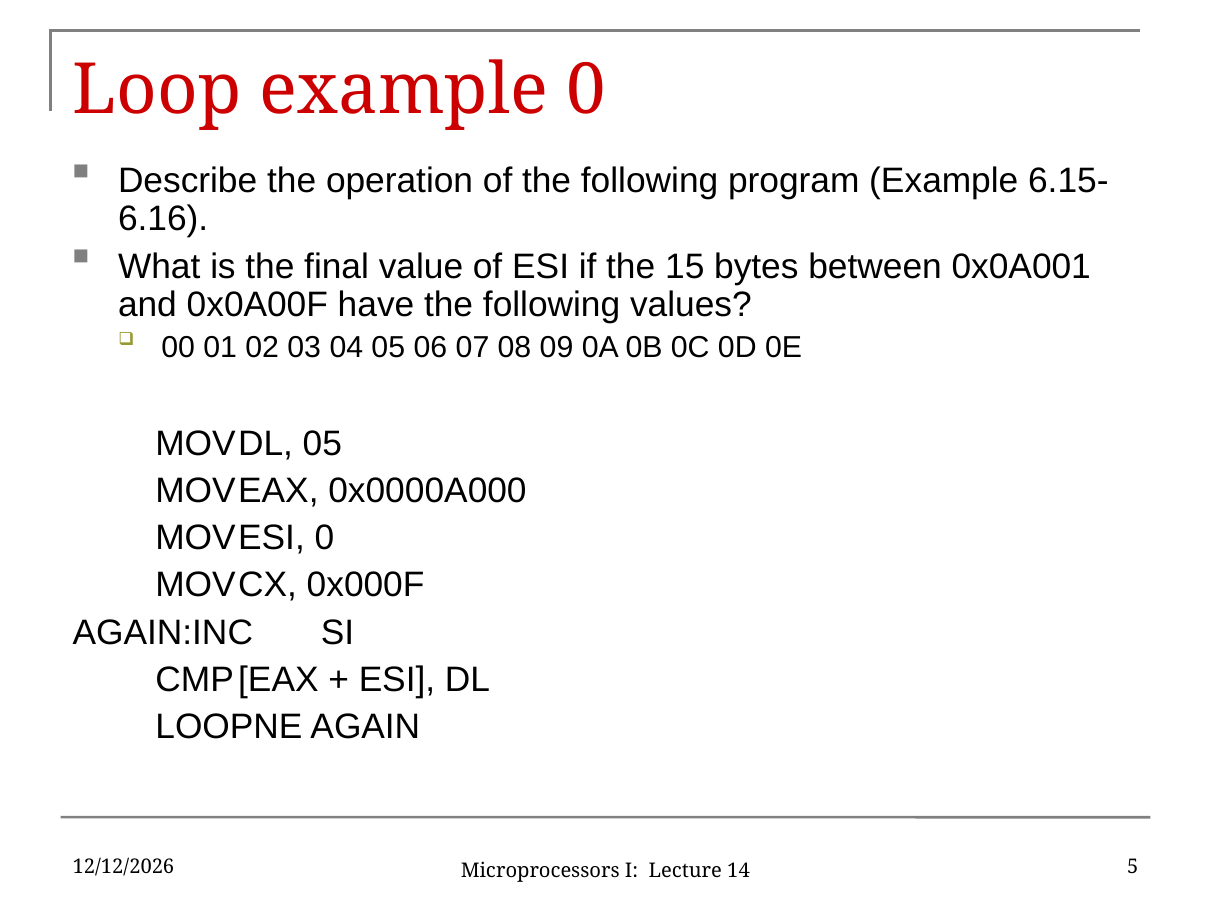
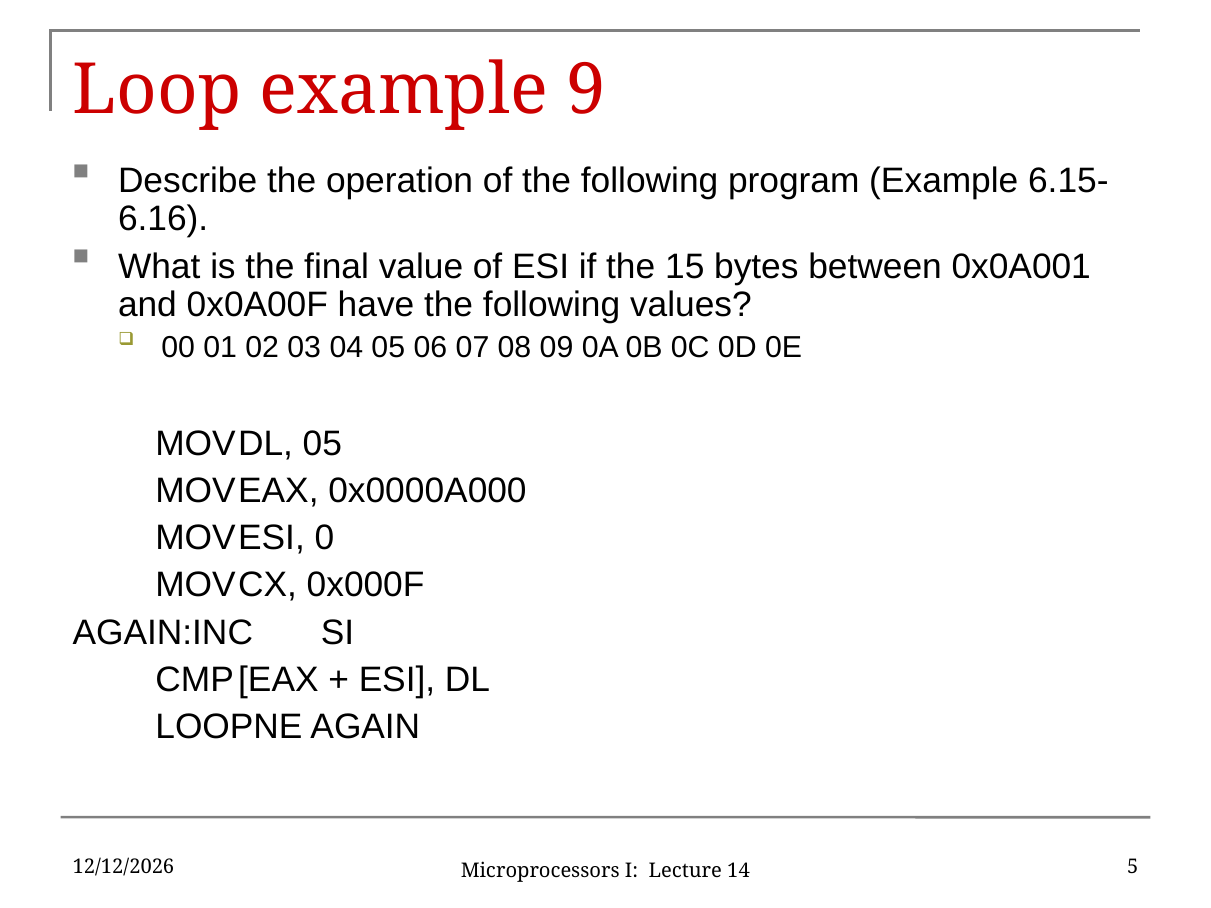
example 0: 0 -> 9
